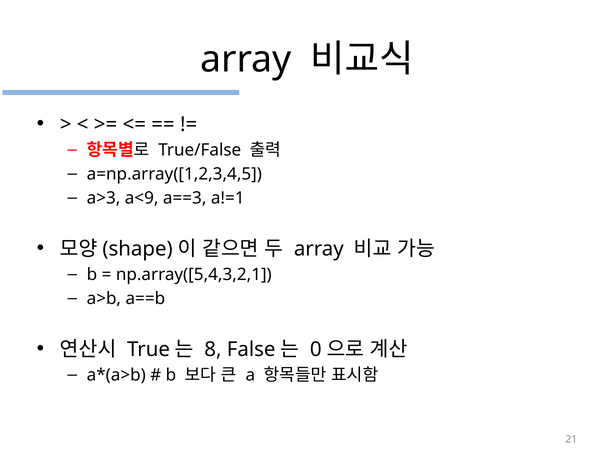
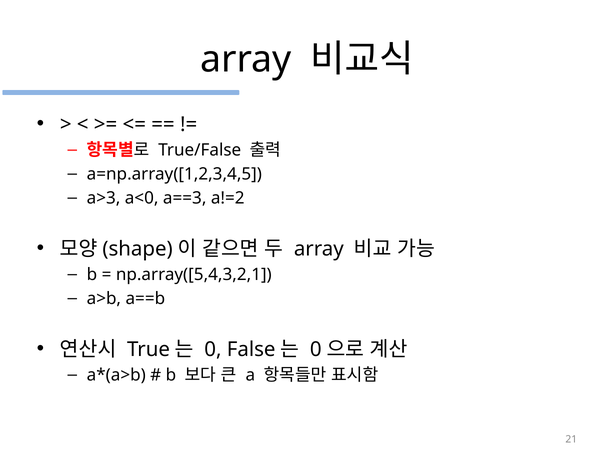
a<9: a<9 -> a<0
a!=1: a!=1 -> a!=2
8 at (213, 349): 8 -> 0
